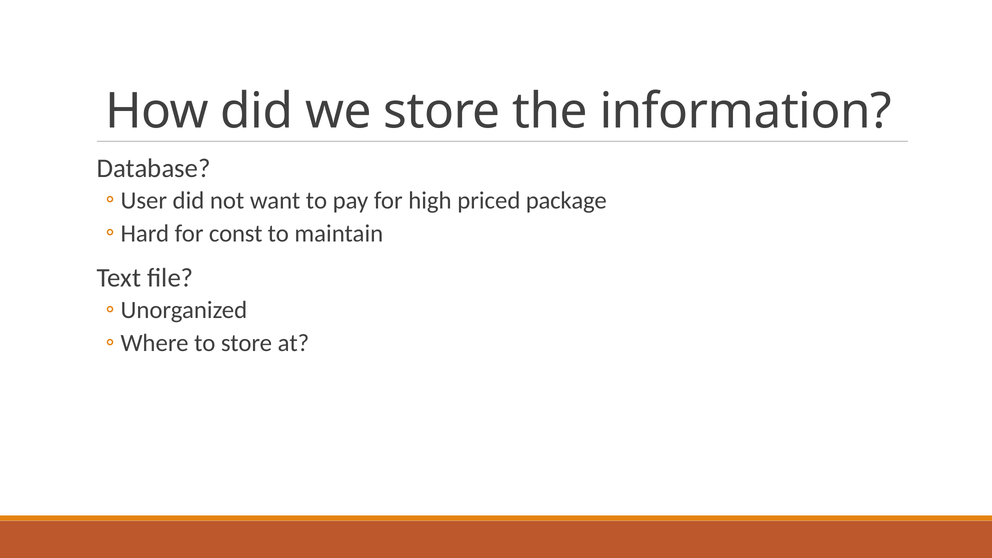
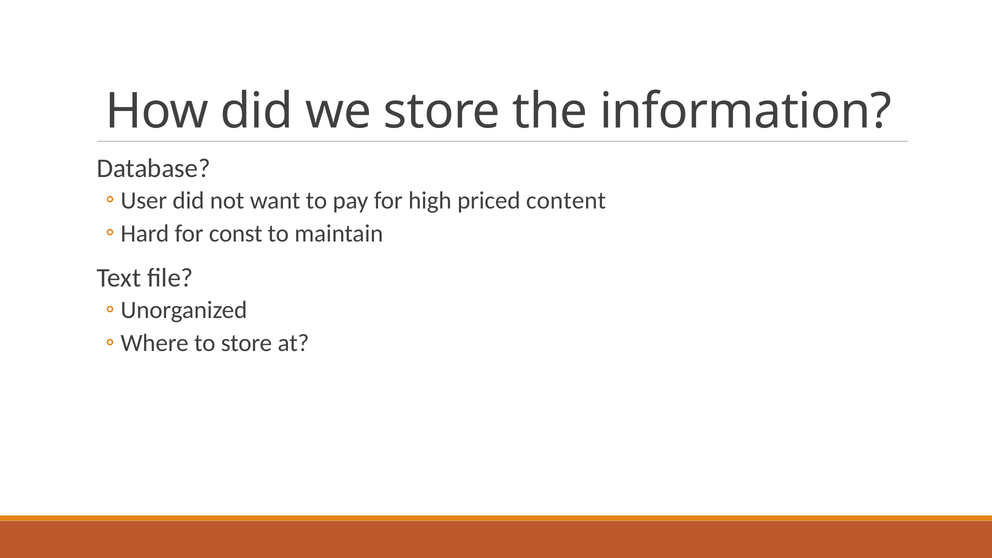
package: package -> content
